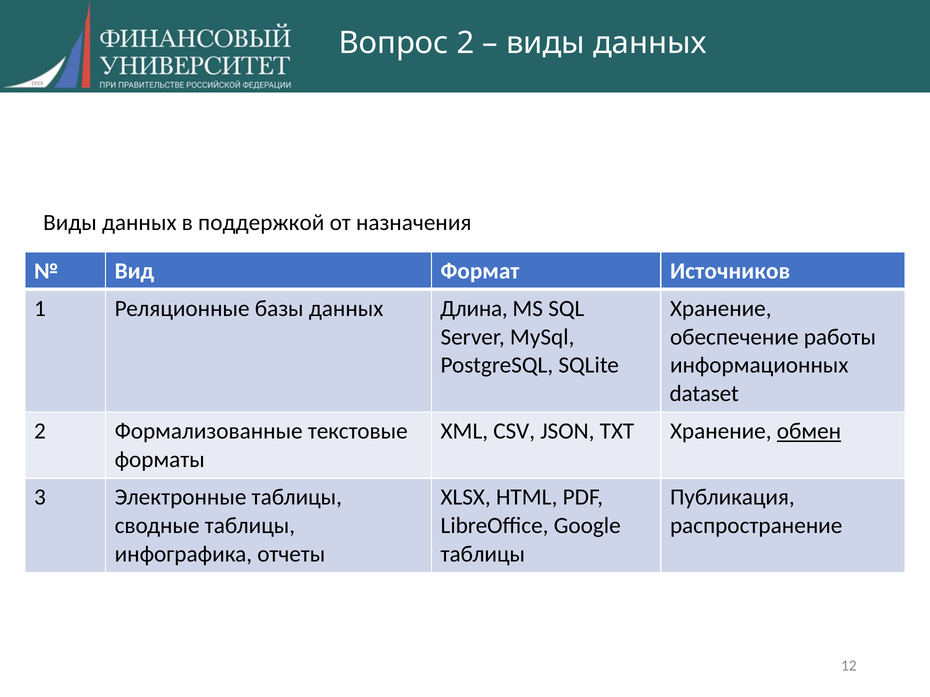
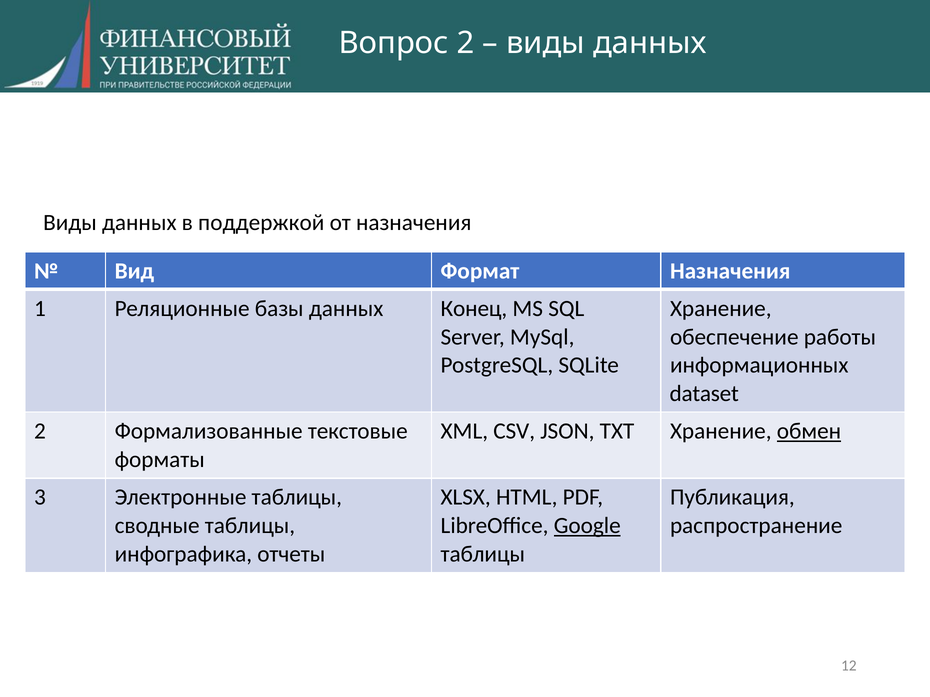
Формат Источников: Источников -> Назначения
Длина: Длина -> Конец
Google underline: none -> present
